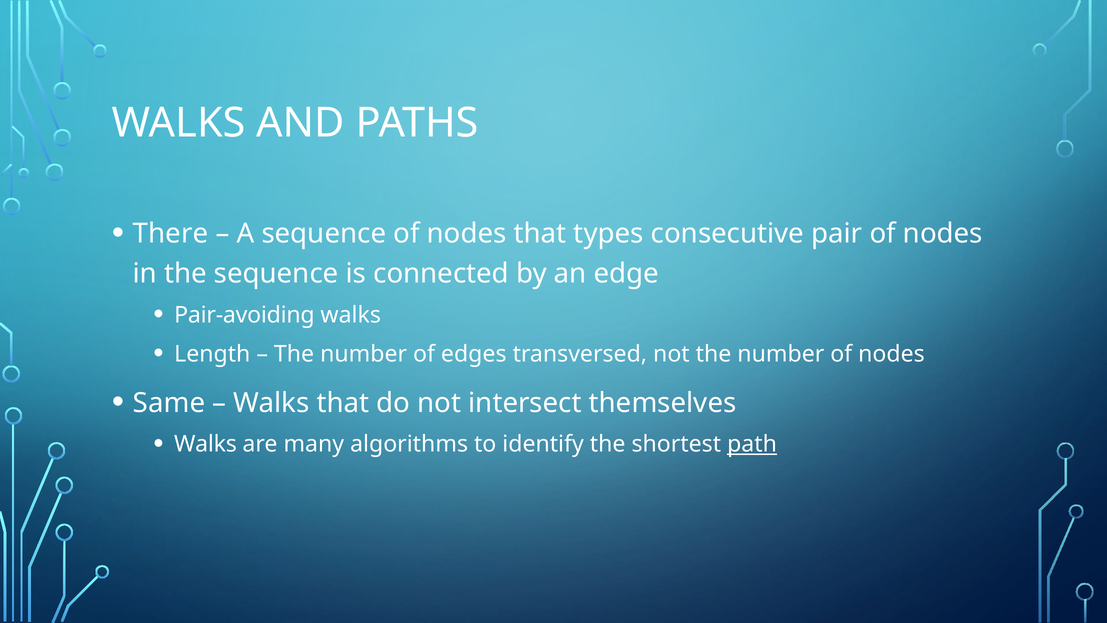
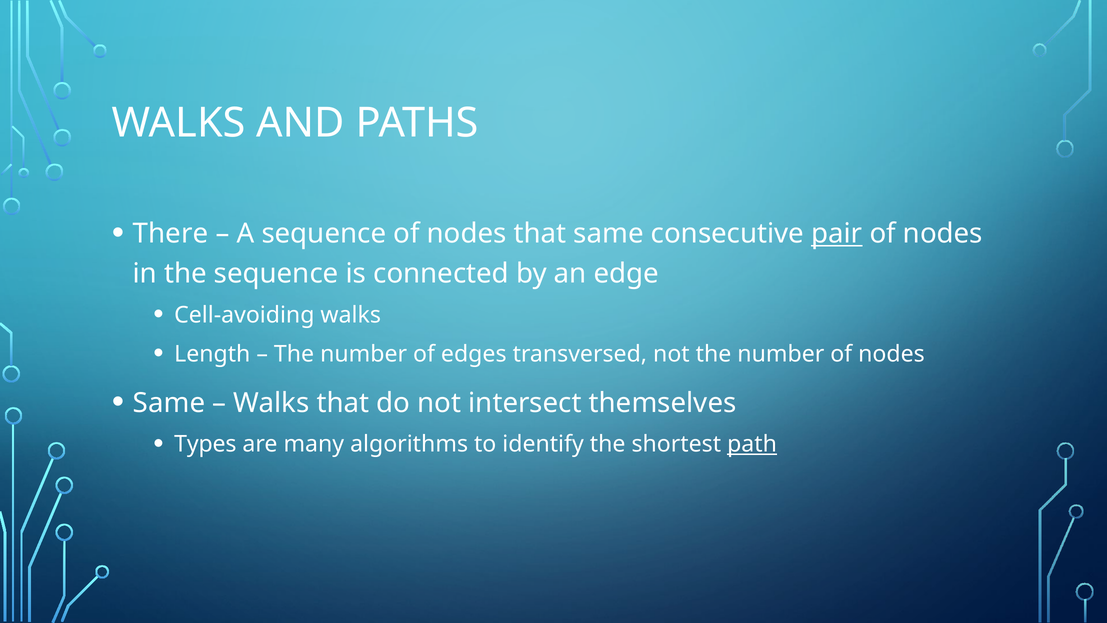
that types: types -> same
pair underline: none -> present
Pair-avoiding: Pair-avoiding -> Cell-avoiding
Walks at (205, 444): Walks -> Types
